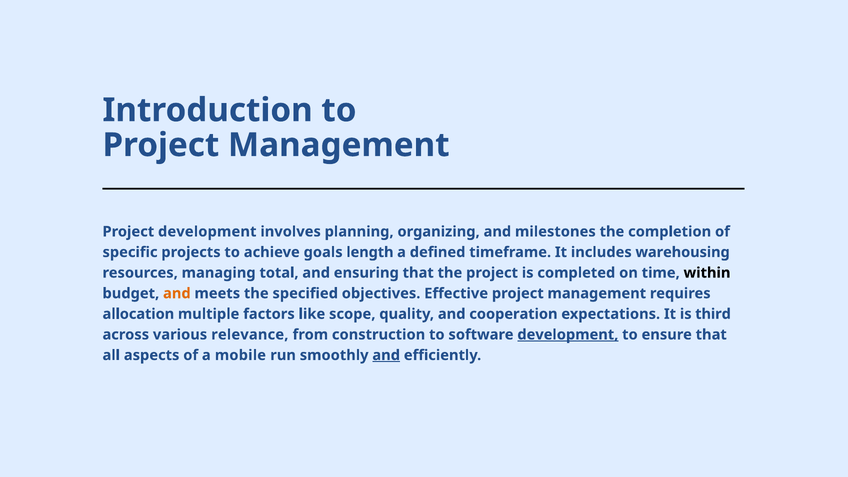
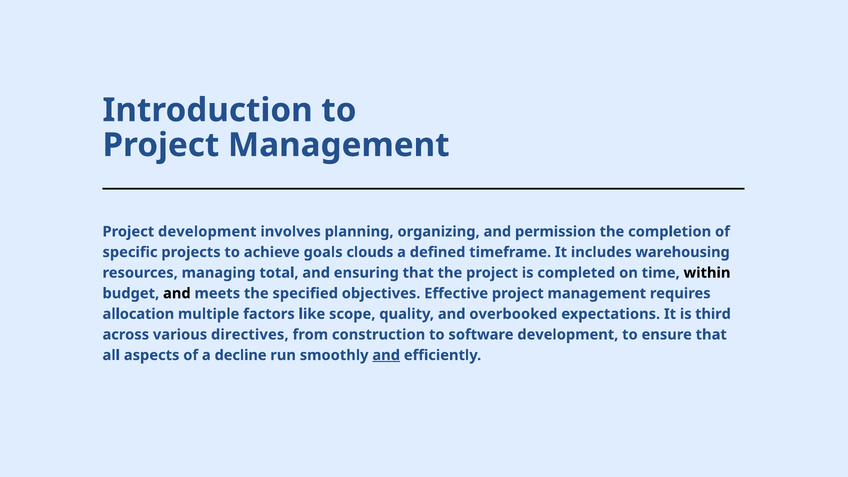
milestones: milestones -> permission
length: length -> clouds
and at (177, 293) colour: orange -> black
cooperation: cooperation -> overbooked
relevance: relevance -> directives
development at (568, 335) underline: present -> none
mobile: mobile -> decline
